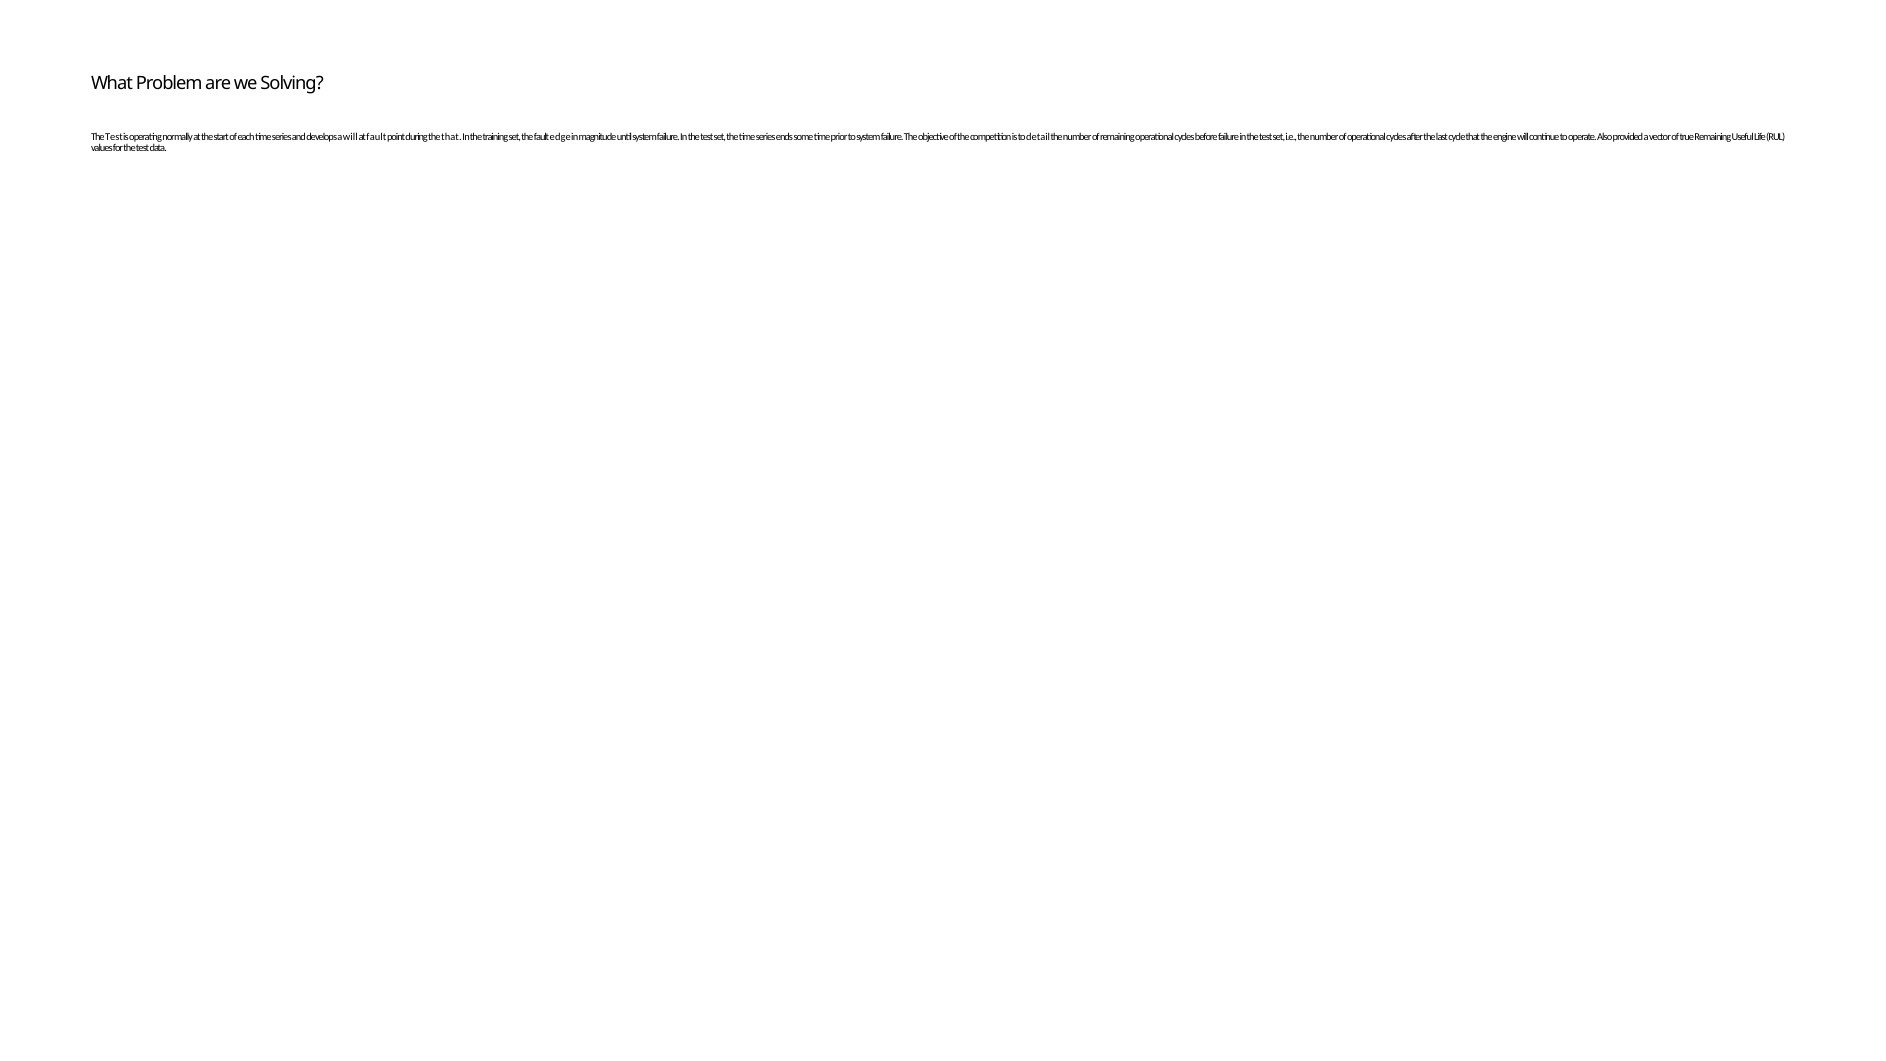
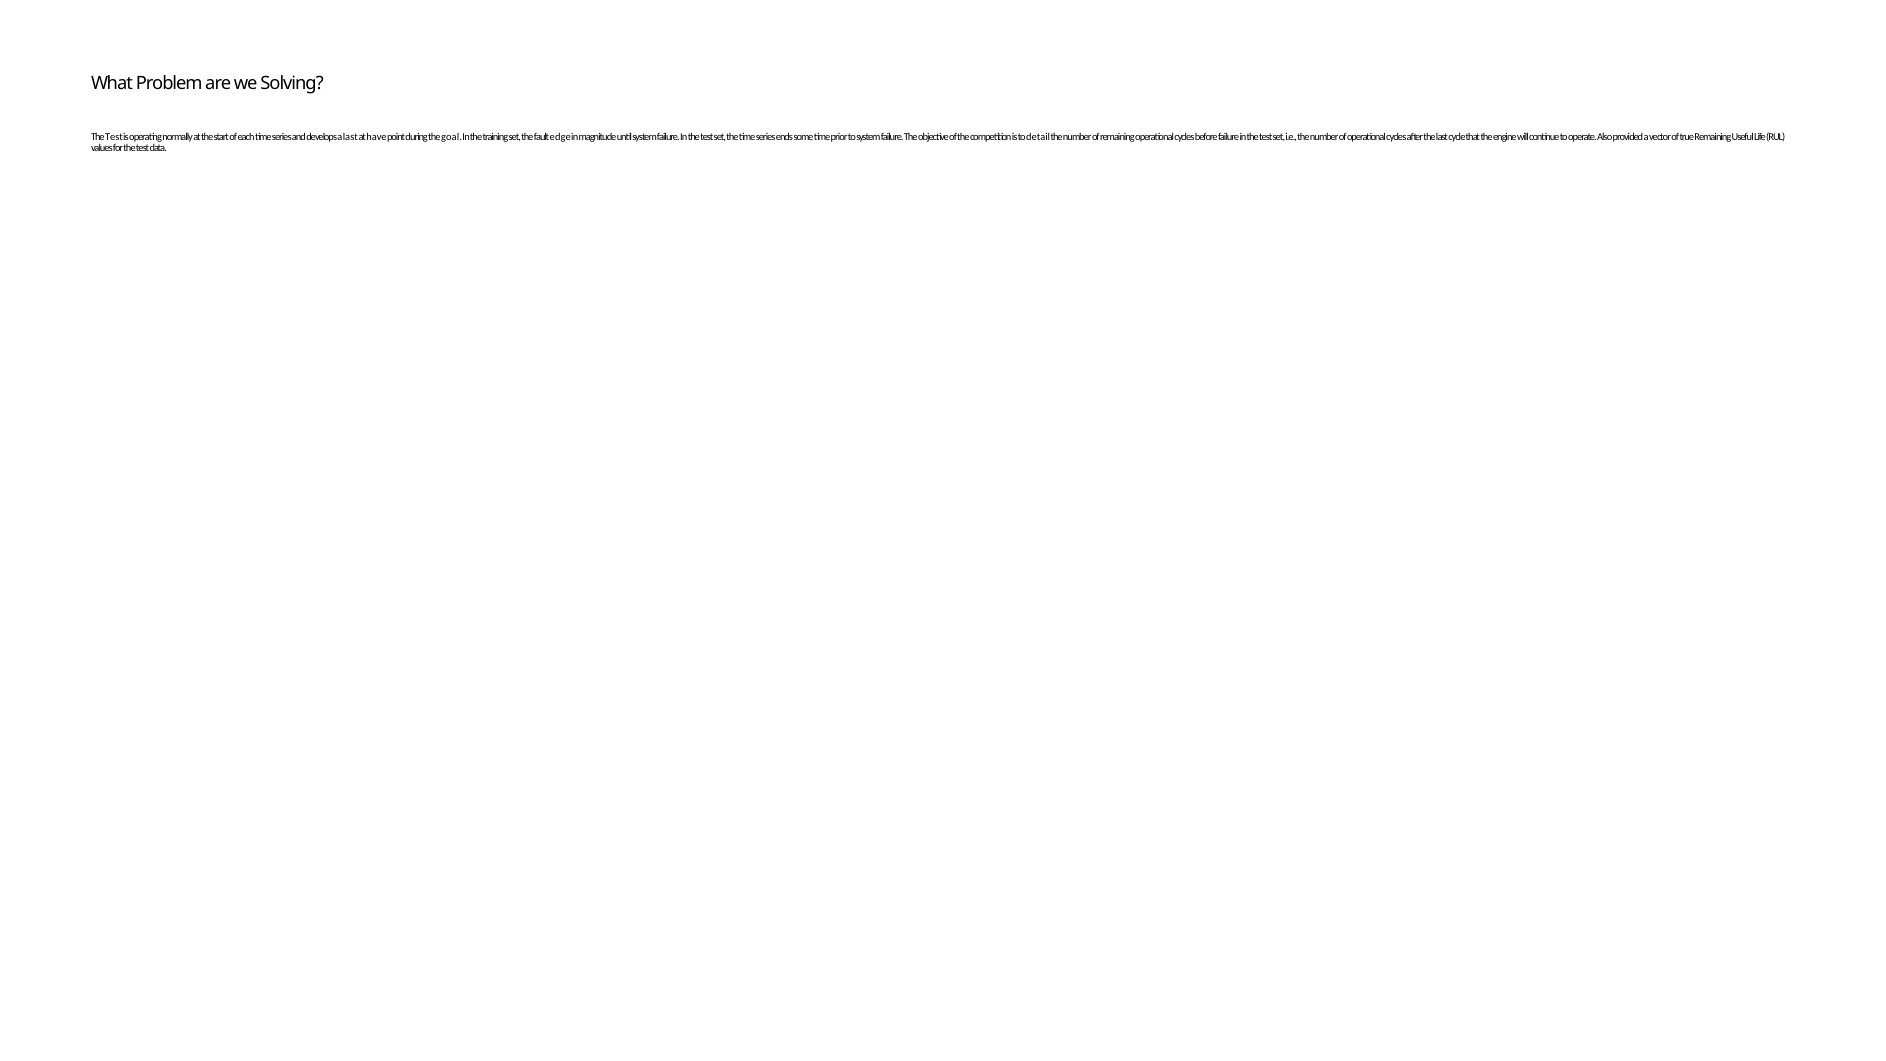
a will: will -> last
at fault: fault -> have
the that: that -> goal
